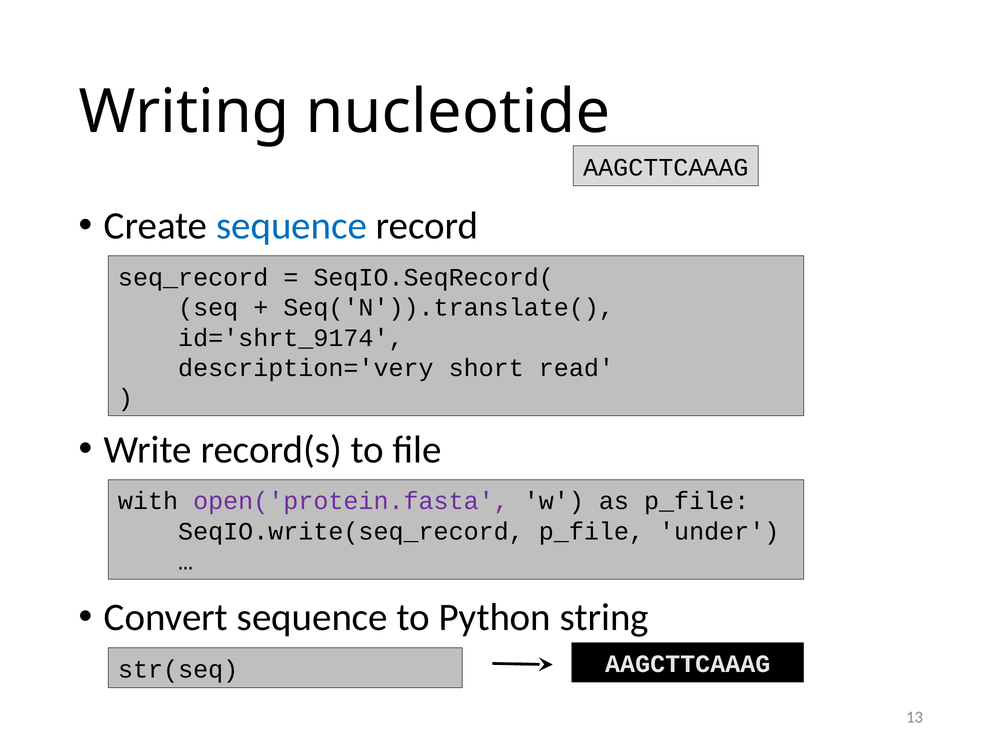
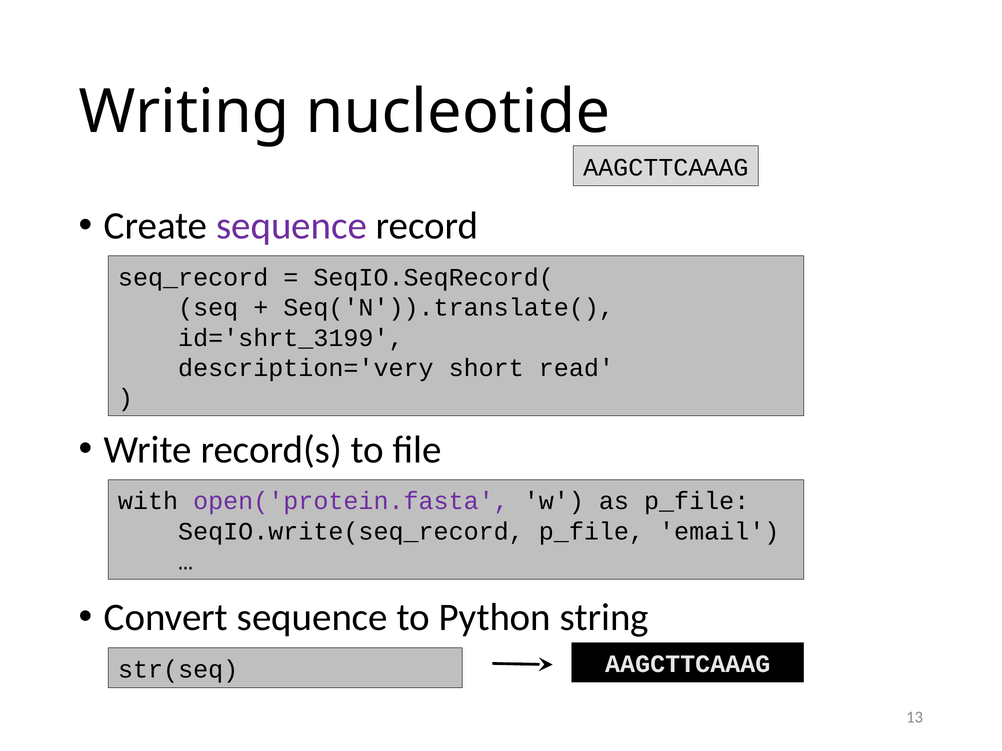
sequence at (292, 226) colour: blue -> purple
id='shrt_9174: id='shrt_9174 -> id='shrt_3199
under: under -> email
